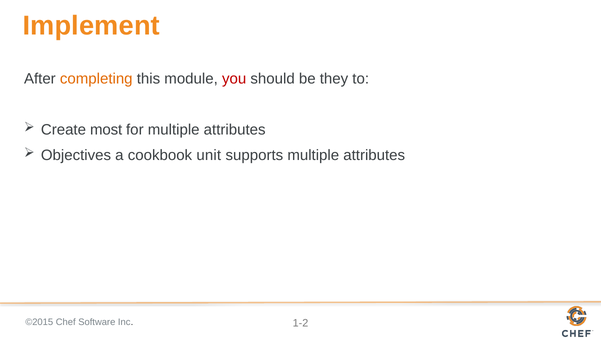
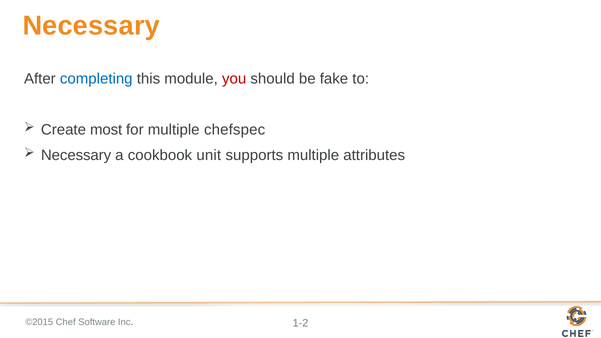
Implement at (91, 26): Implement -> Necessary
completing colour: orange -> blue
they: they -> fake
for multiple attributes: attributes -> chefspec
Objectives at (76, 155): Objectives -> Necessary
